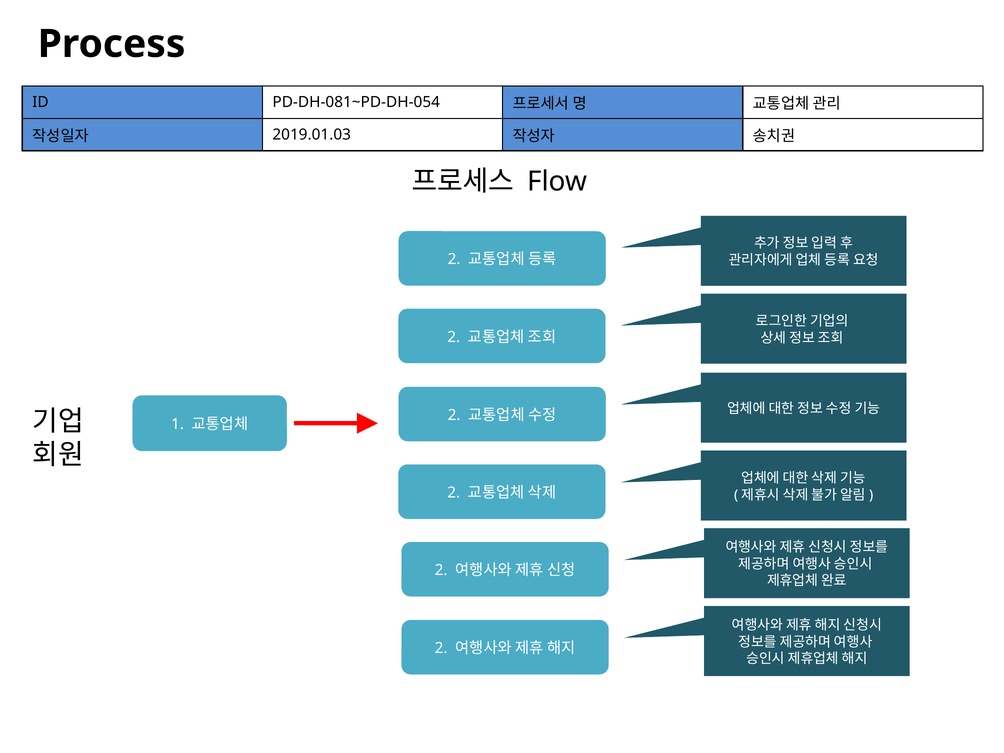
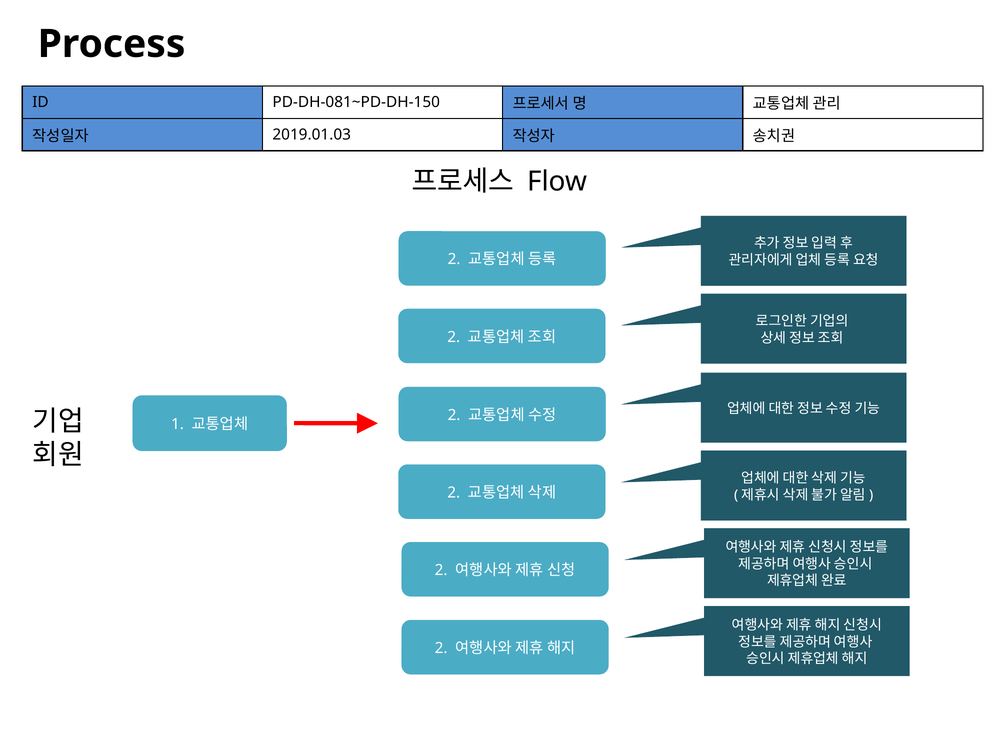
PD-DH-081~PD-DH-054: PD-DH-081~PD-DH-054 -> PD-DH-081~PD-DH-150
